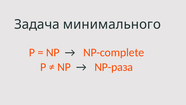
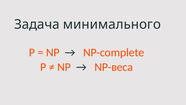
NP-раза: NP-раза -> NP-веса
